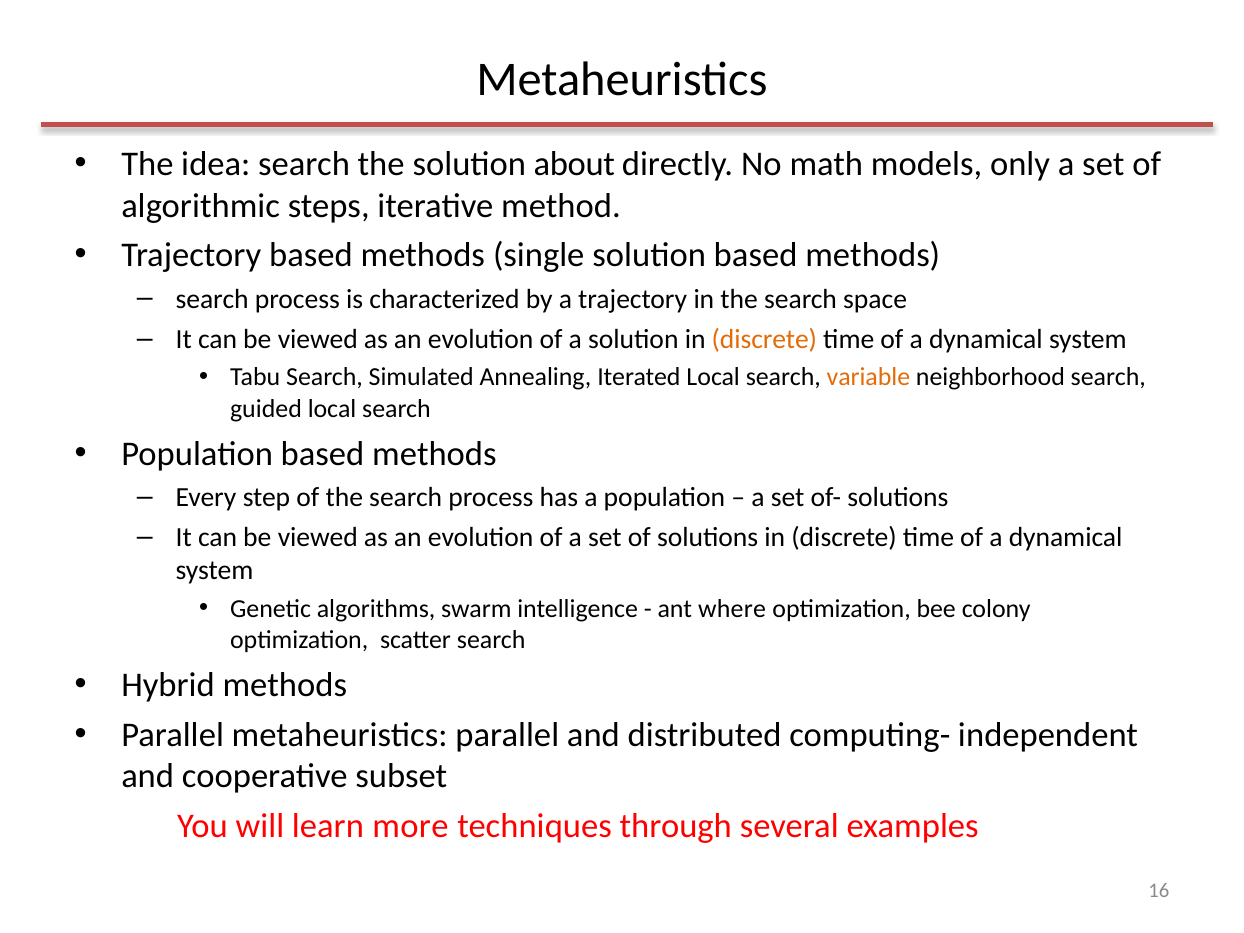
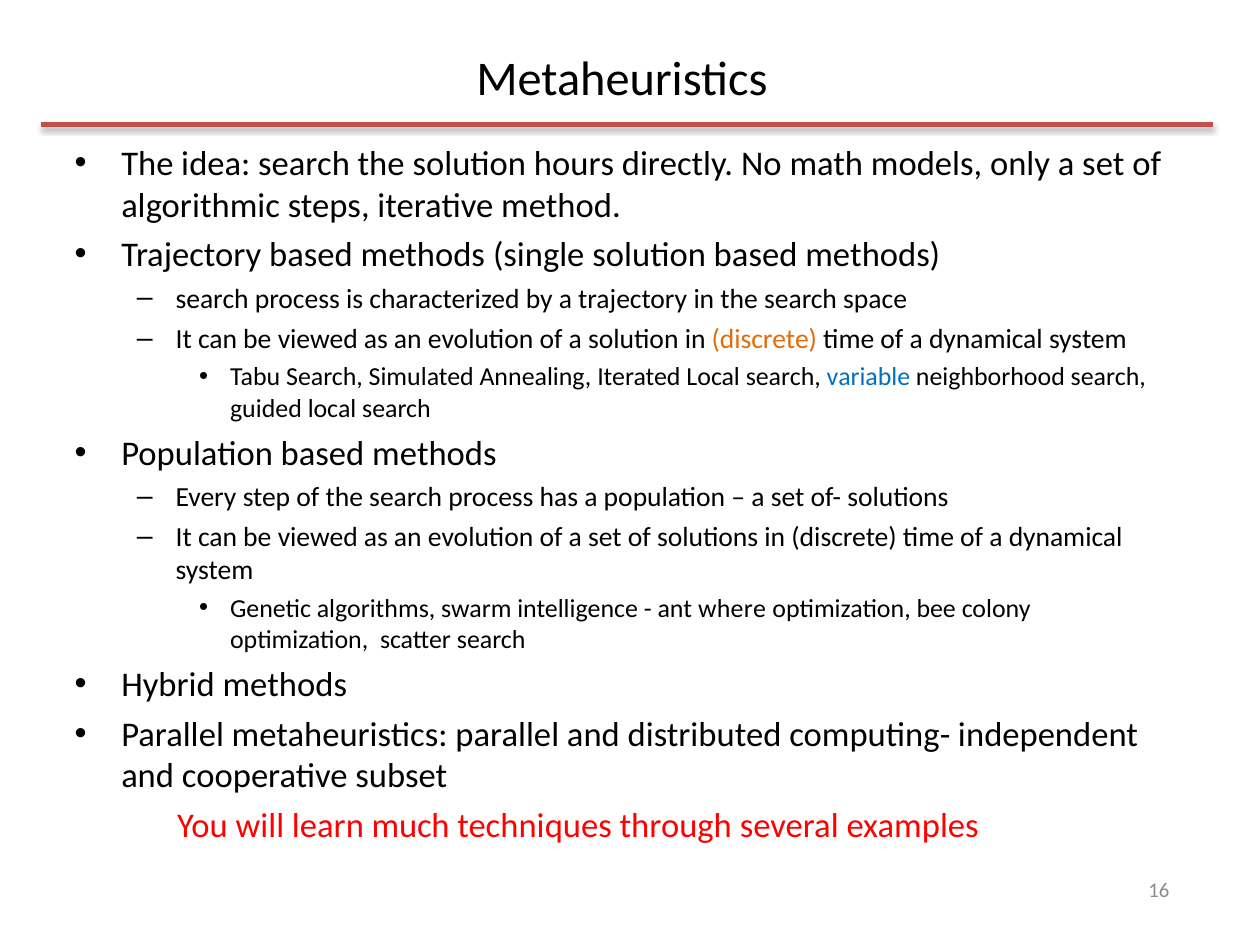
about: about -> hours
variable colour: orange -> blue
more: more -> much
